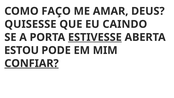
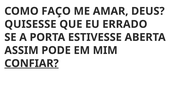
CAINDO: CAINDO -> ERRADO
ESTIVESSE underline: present -> none
ESTOU: ESTOU -> ASSIM
